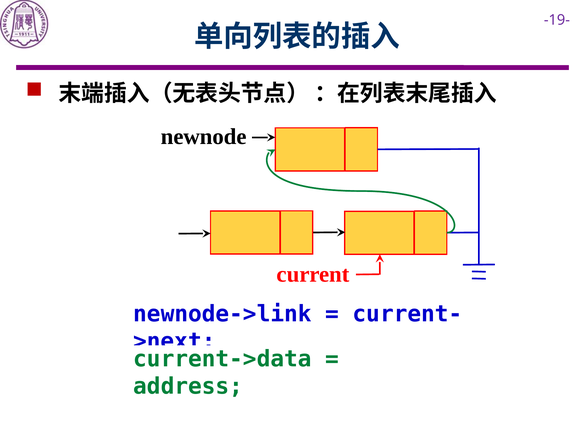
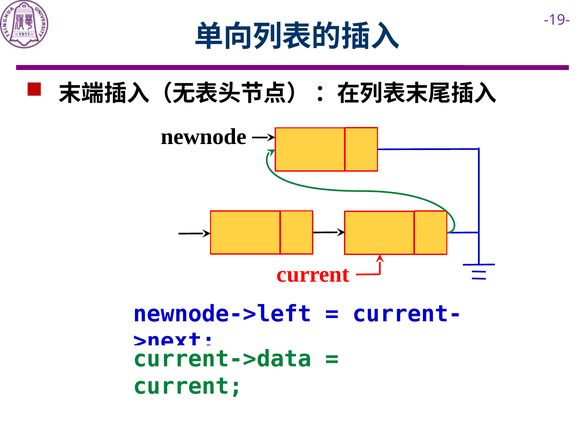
newnode->link: newnode->link -> newnode->left
address at (188, 386): address -> current
